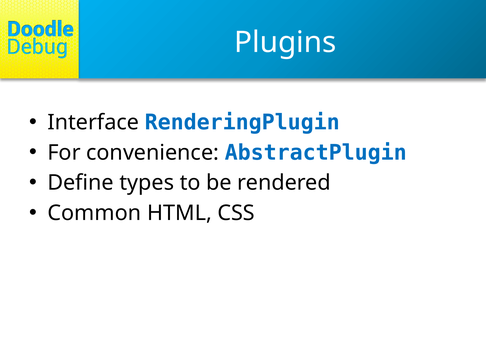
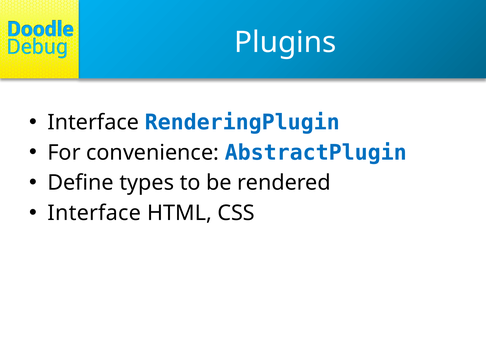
Common at (94, 213): Common -> Interface
